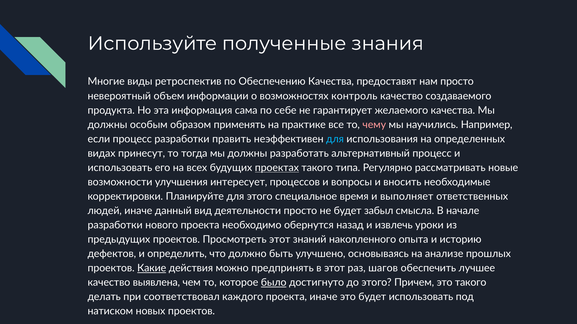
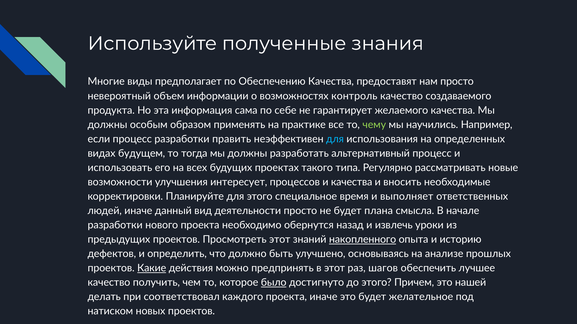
ретроспектив: ретроспектив -> предполагает
чему colour: pink -> light green
принесут: принесут -> будущем
проектах underline: present -> none
и вопросы: вопросы -> качества
забыл: забыл -> плана
накопленного underline: none -> present
выявлена: выявлена -> получить
это такого: такого -> нашей
будет использовать: использовать -> желательное
